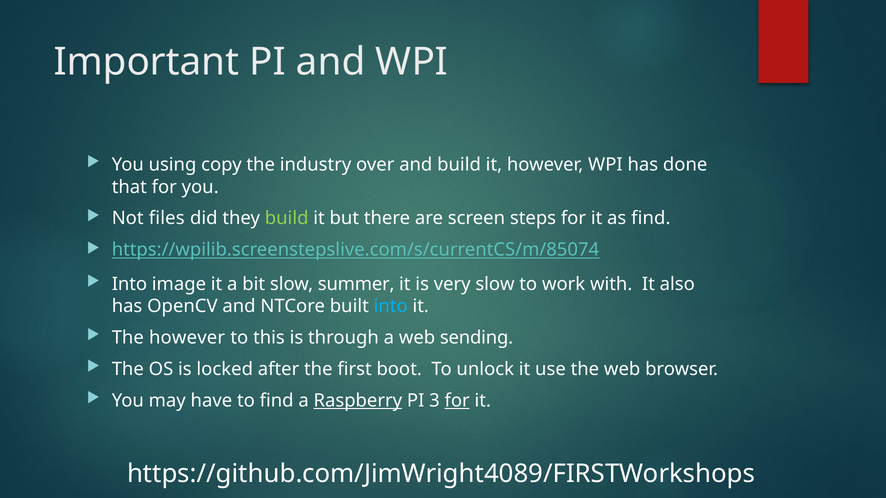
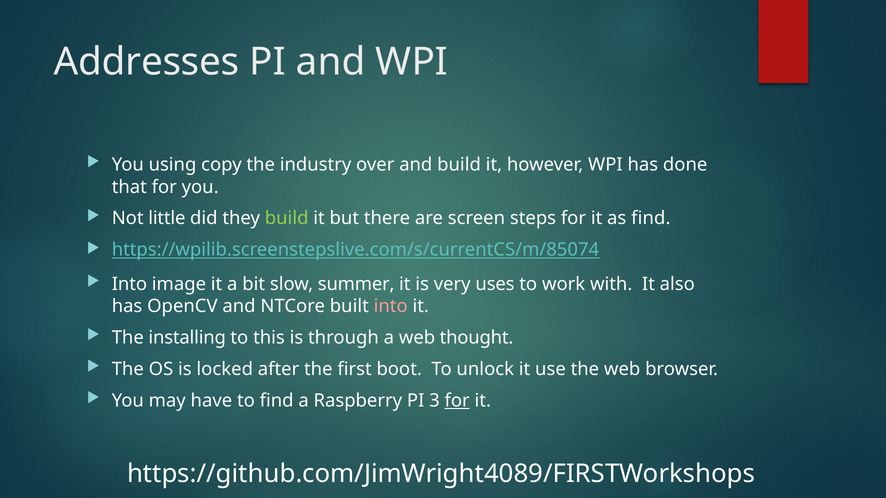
Important: Important -> Addresses
files: files -> little
very slow: slow -> uses
into at (391, 307) colour: light blue -> pink
The however: however -> installing
sending: sending -> thought
Raspberry underline: present -> none
